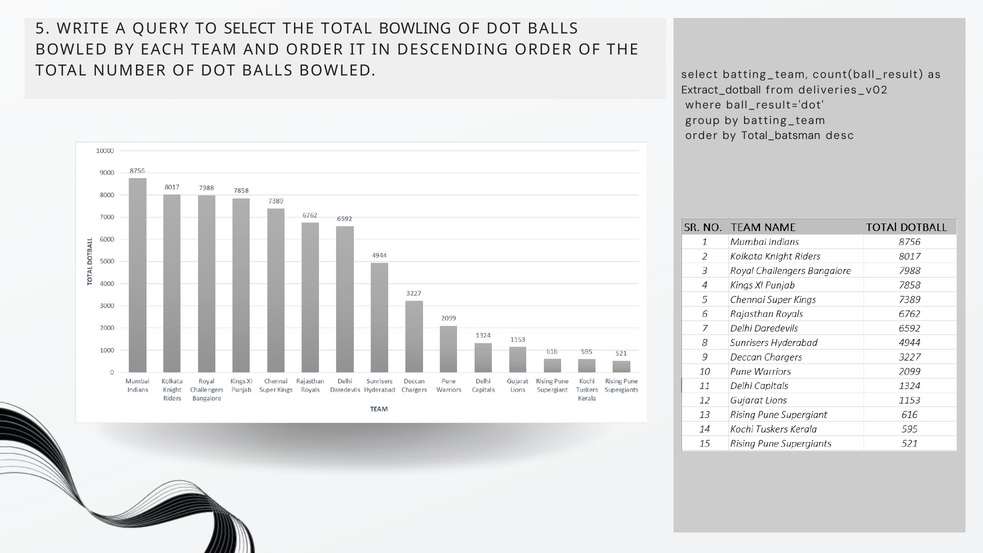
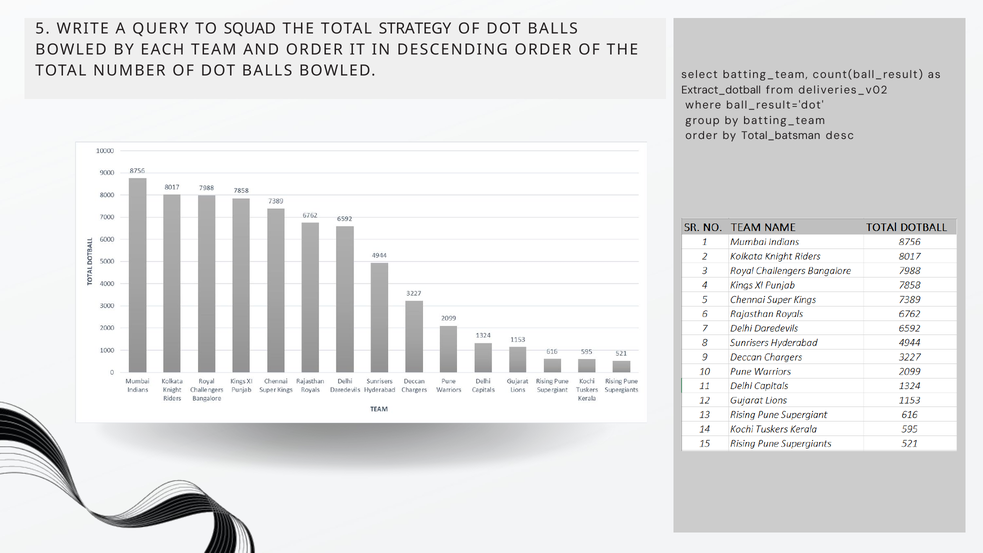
TO SELECT: SELECT -> SQUAD
BOWLING: BOWLING -> STRATEGY
